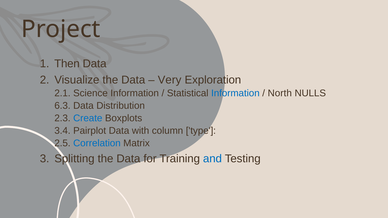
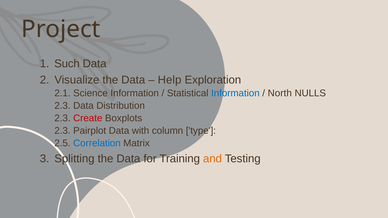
Then: Then -> Such
Very: Very -> Help
6.3 at (62, 106): 6.3 -> 2.3
Create colour: blue -> red
3.4 at (62, 131): 3.4 -> 2.3
and colour: blue -> orange
